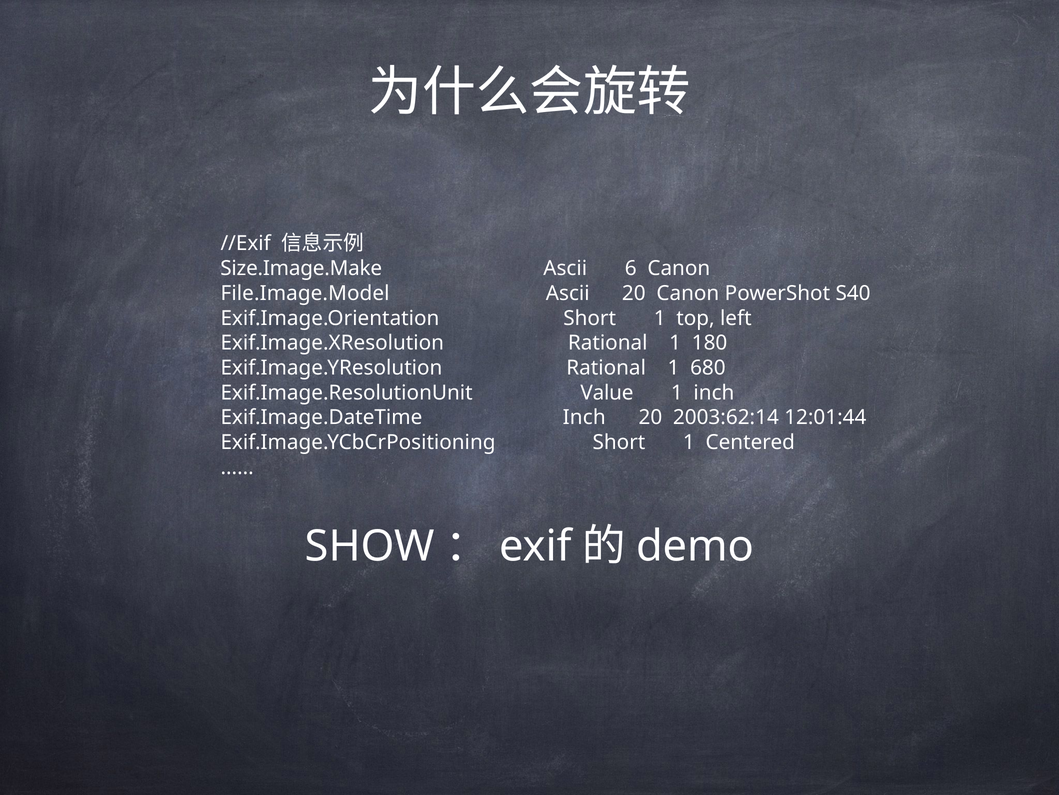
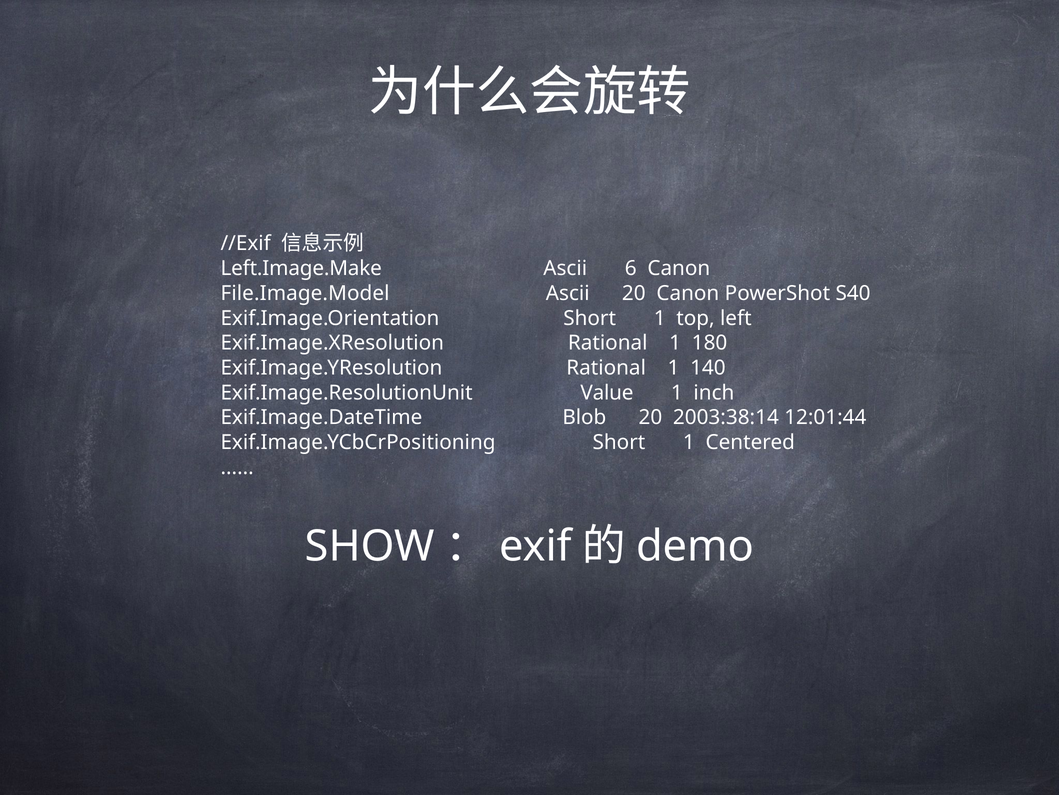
Size.Image.Make: Size.Image.Make -> Left.Image.Make
680: 680 -> 140
Exif.Image.DateTime Inch: Inch -> Blob
2003:62:14: 2003:62:14 -> 2003:38:14
